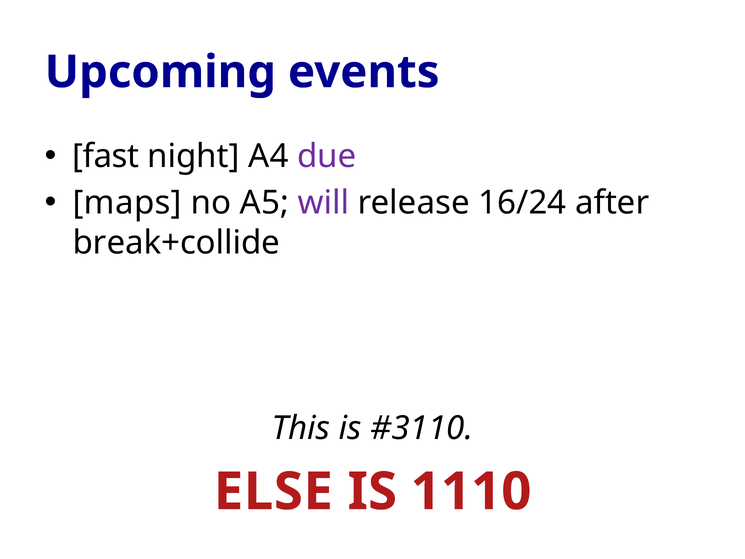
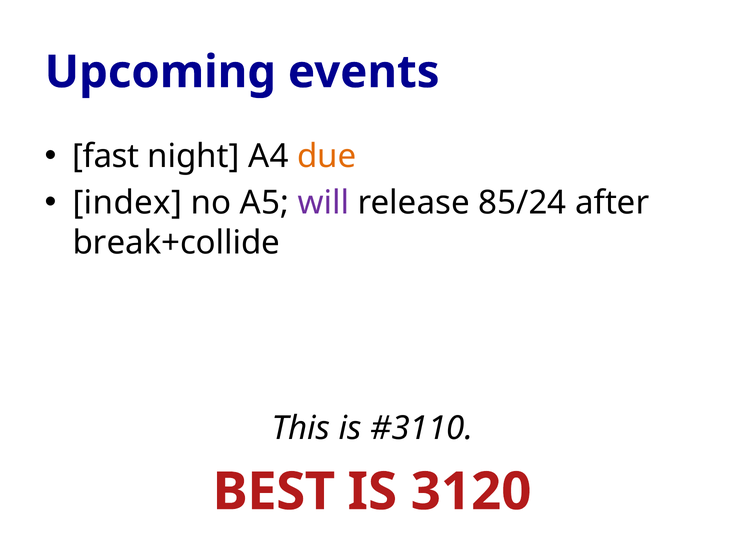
due colour: purple -> orange
maps: maps -> index
16/24: 16/24 -> 85/24
ELSE: ELSE -> BEST
1110: 1110 -> 3120
